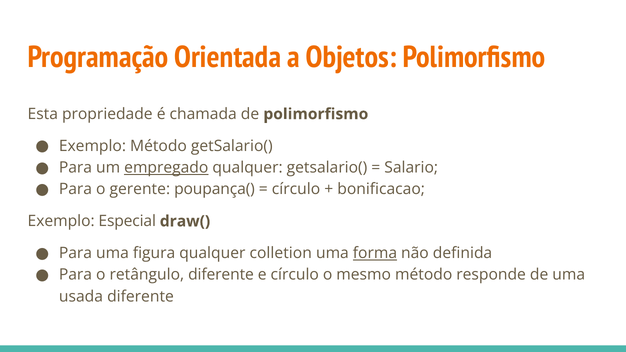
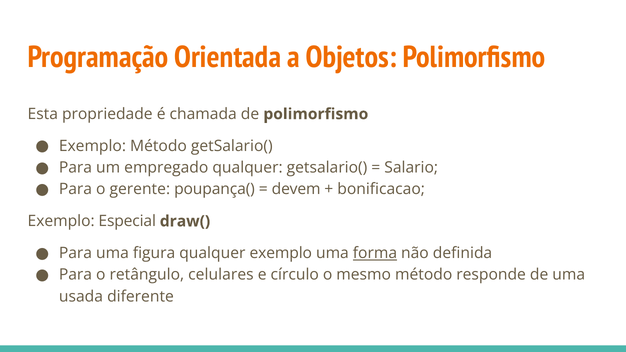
empregado underline: present -> none
círculo at (296, 189): círculo -> devem
qualquer colletion: colletion -> exemplo
retângulo diferente: diferente -> celulares
